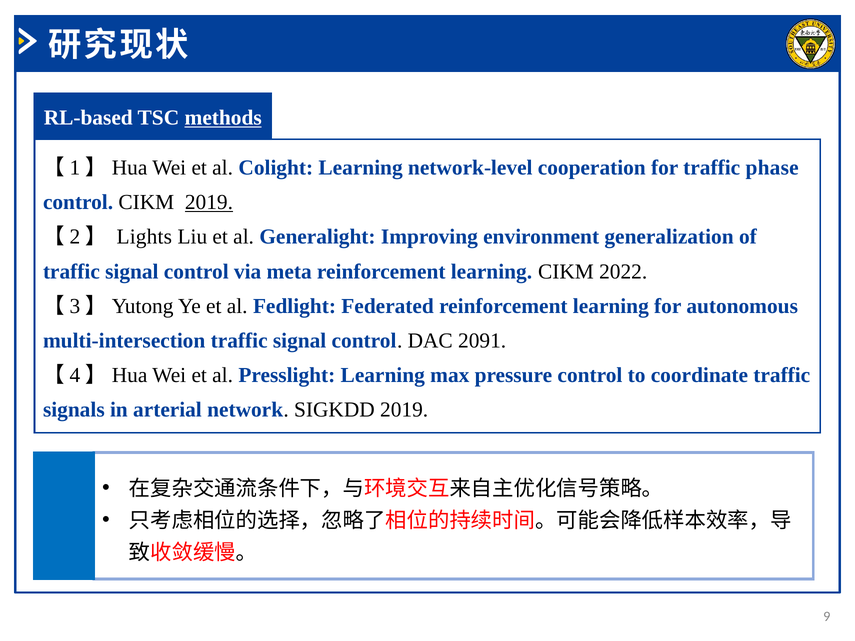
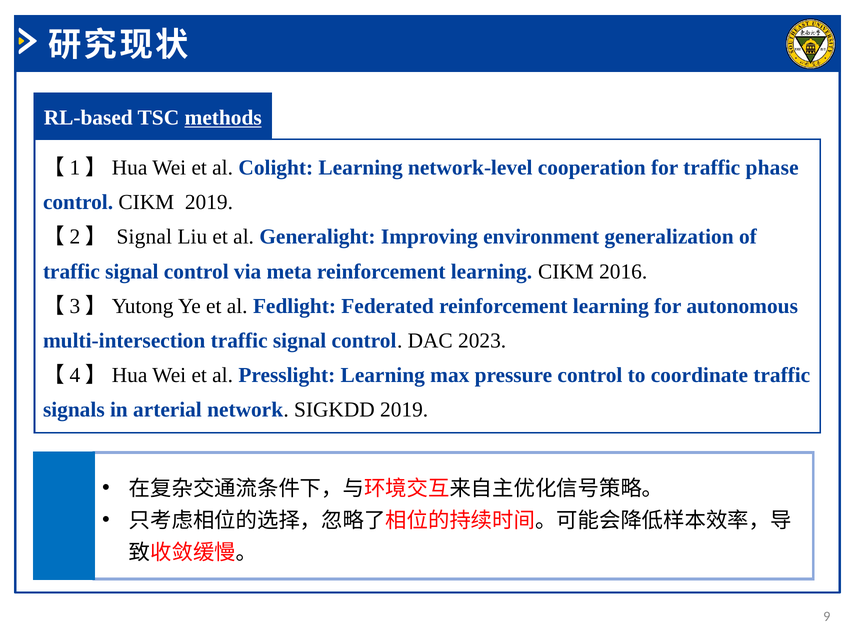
2019 at (209, 202) underline: present -> none
【2】 Lights: Lights -> Signal
2022: 2022 -> 2016
2091: 2091 -> 2023
